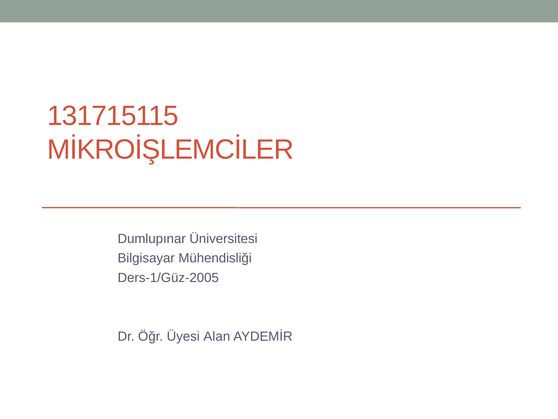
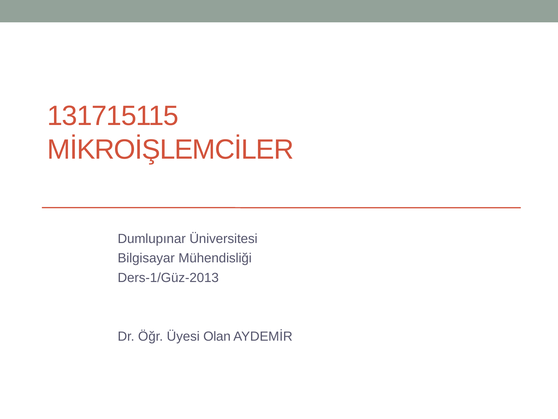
Ders-1/Güz-2005: Ders-1/Güz-2005 -> Ders-1/Güz-2013
Alan: Alan -> Olan
